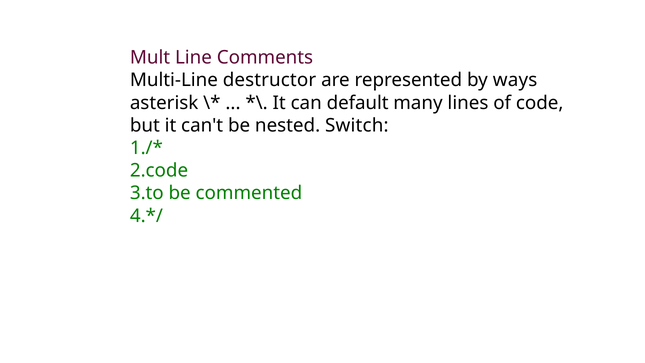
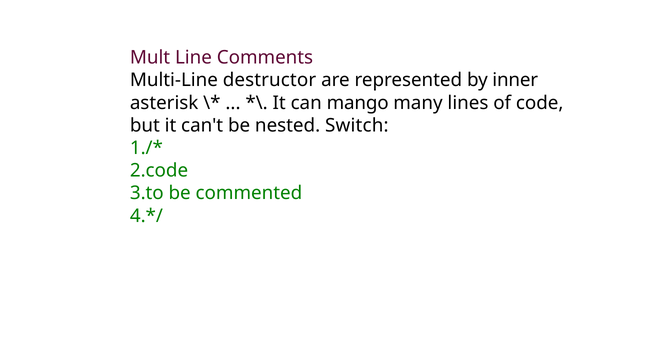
ways: ways -> inner
default: default -> mango
